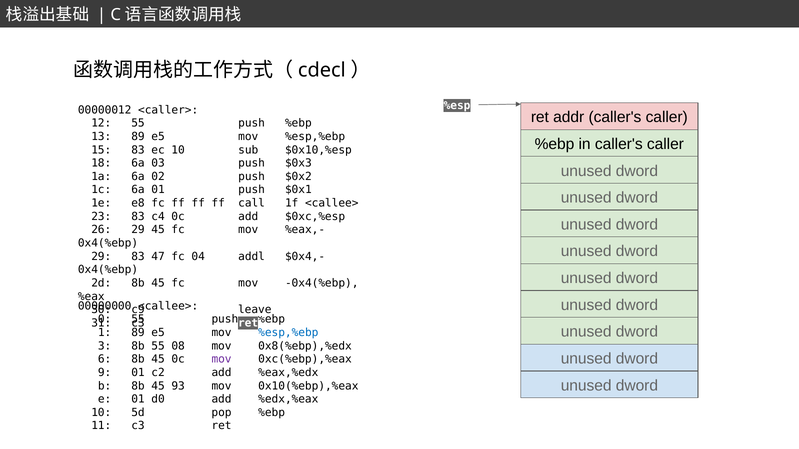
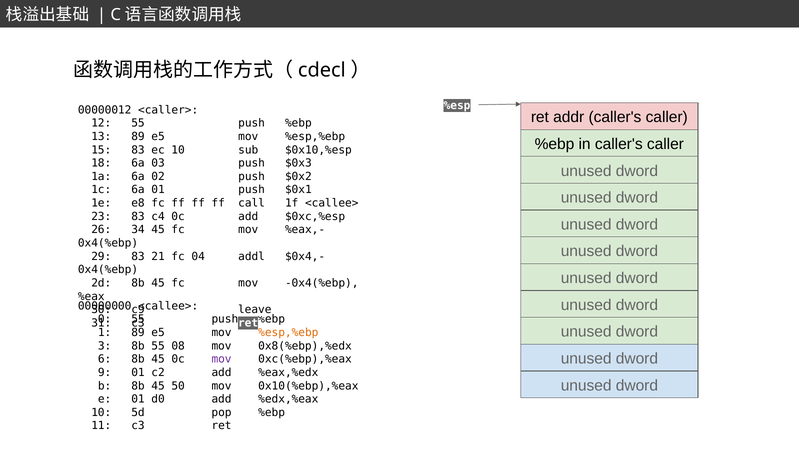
26 29: 29 -> 34
47: 47 -> 21
%esp,%ebp at (288, 333) colour: blue -> orange
93: 93 -> 50
